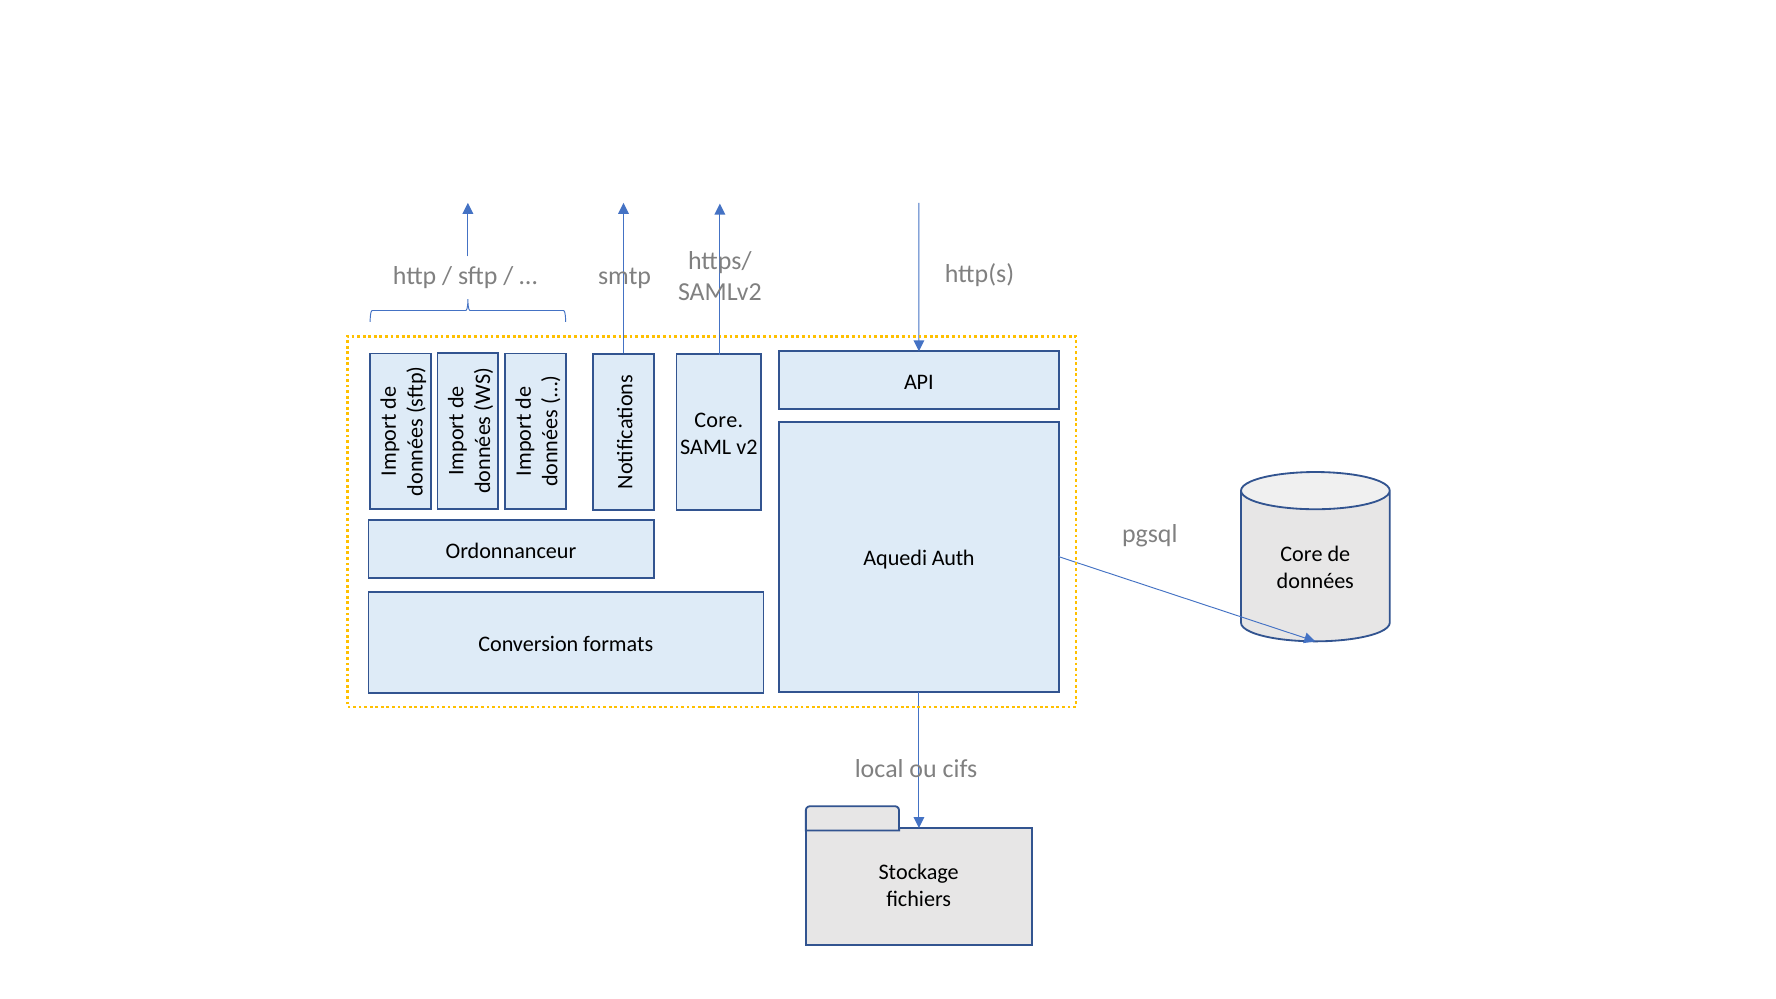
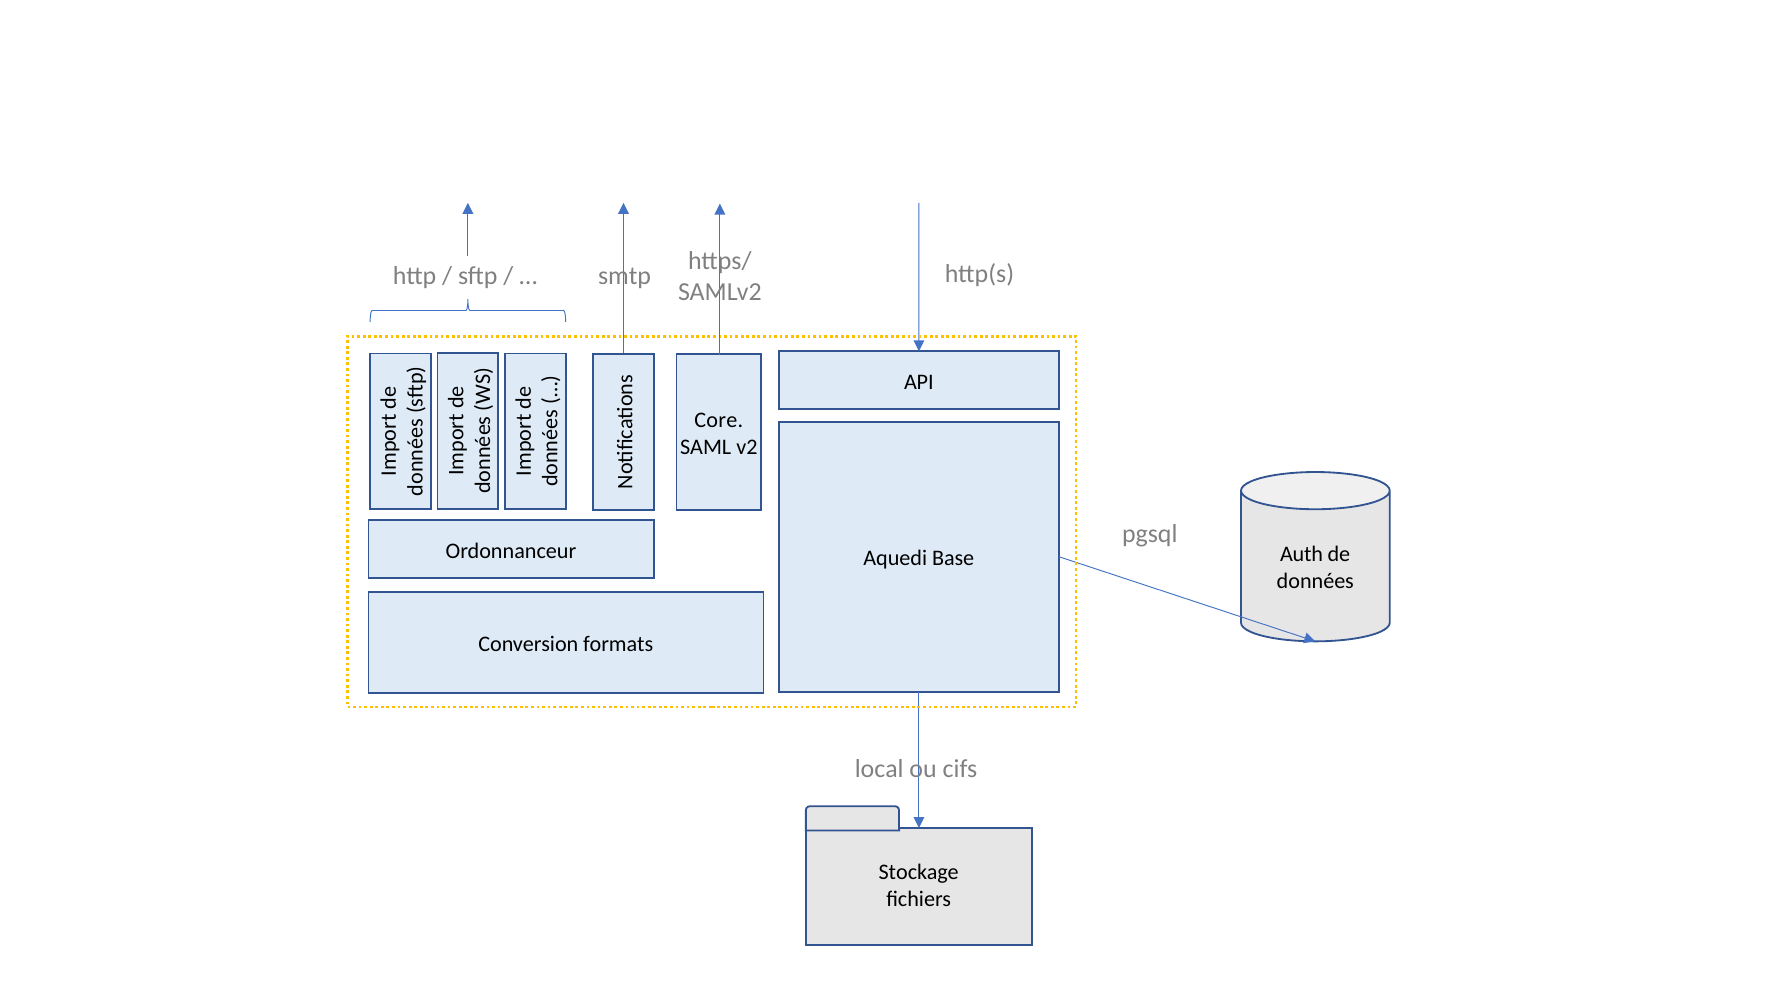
Core at (1301, 554): Core -> Auth
Auth: Auth -> Base
